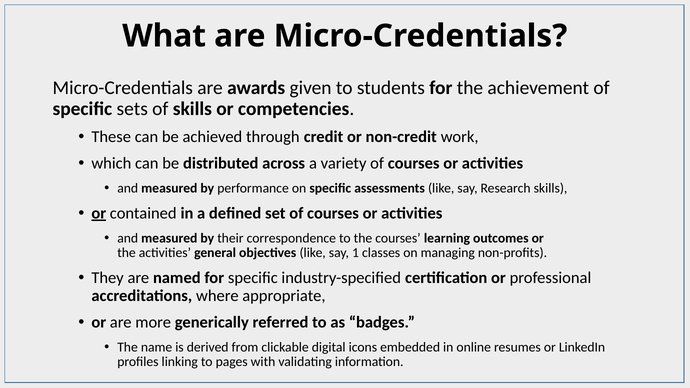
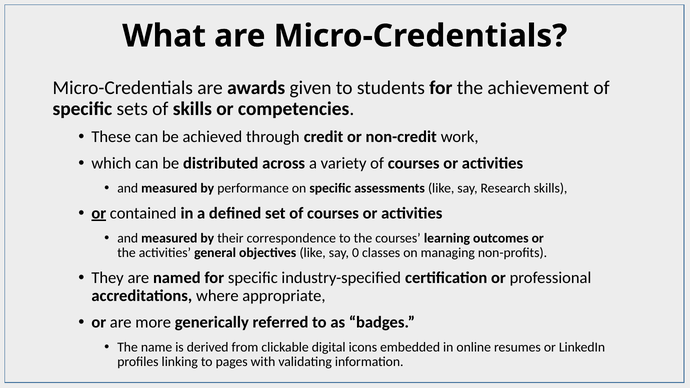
1: 1 -> 0
